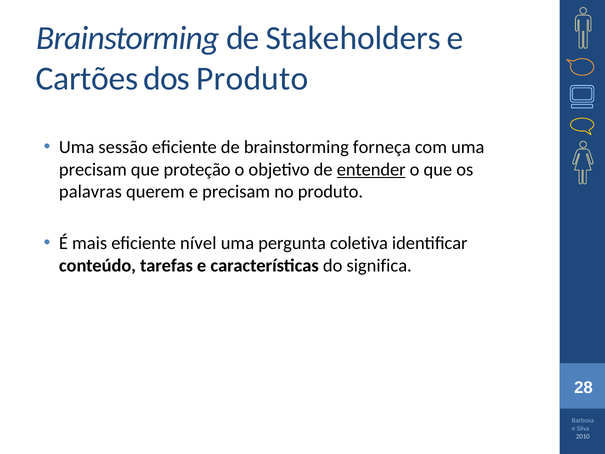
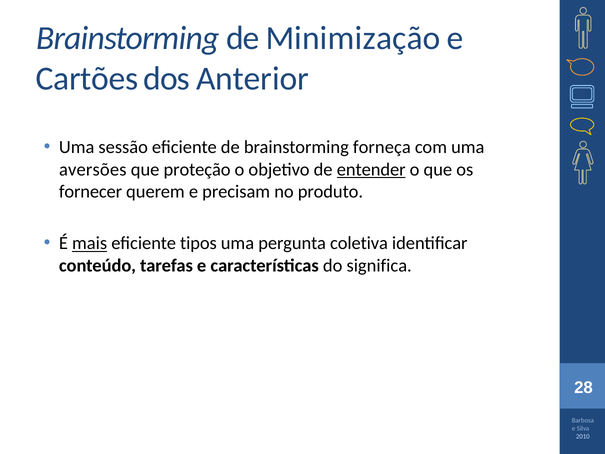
Stakeholders: Stakeholders -> Minimização
dos Produto: Produto -> Anterior
precisam at (93, 169): precisam -> aversões
palavras: palavras -> fornecer
mais underline: none -> present
nível: nível -> tipos
